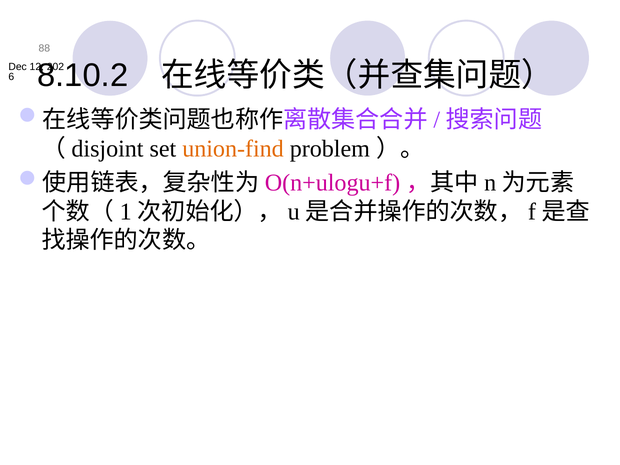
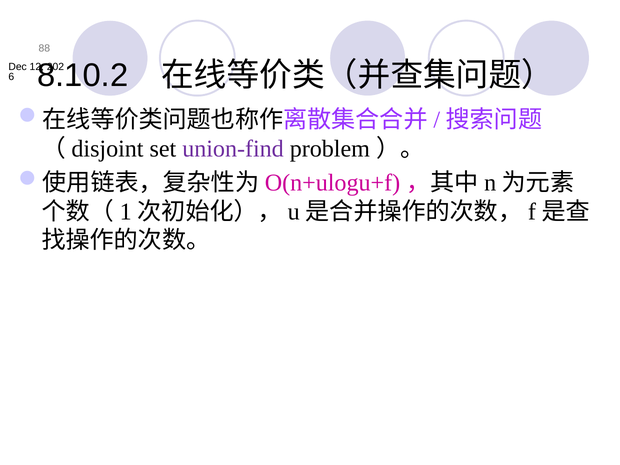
union-find colour: orange -> purple
